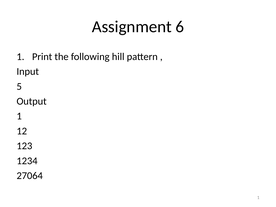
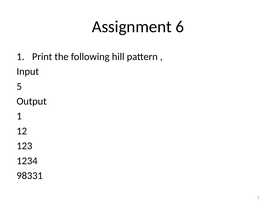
27064: 27064 -> 98331
